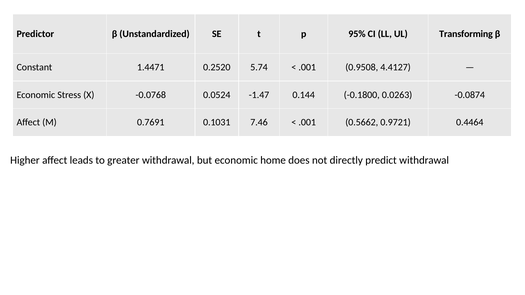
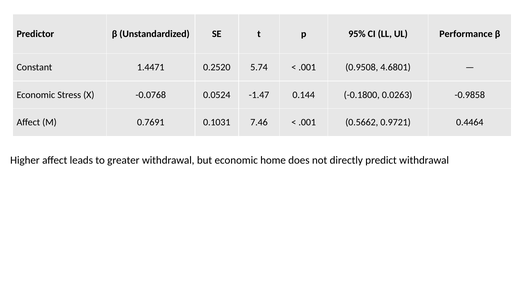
Transforming: Transforming -> Performance
4.4127: 4.4127 -> 4.6801
-0.0874: -0.0874 -> -0.9858
